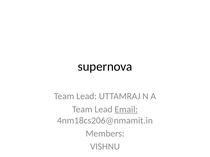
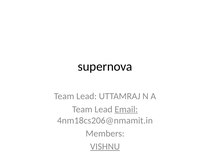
VISHNU underline: none -> present
